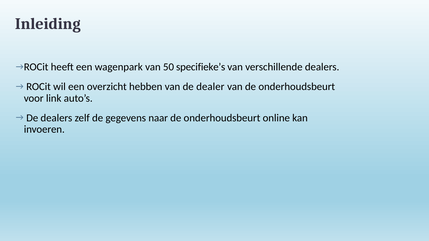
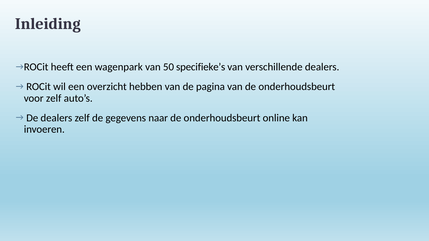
dealer: dealer -> pagina
voor link: link -> zelf
